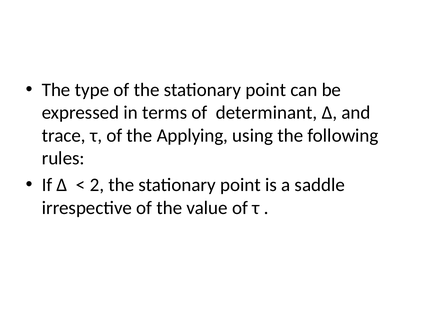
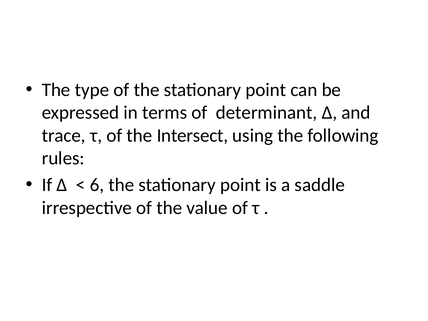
Applying: Applying -> Intersect
2: 2 -> 6
